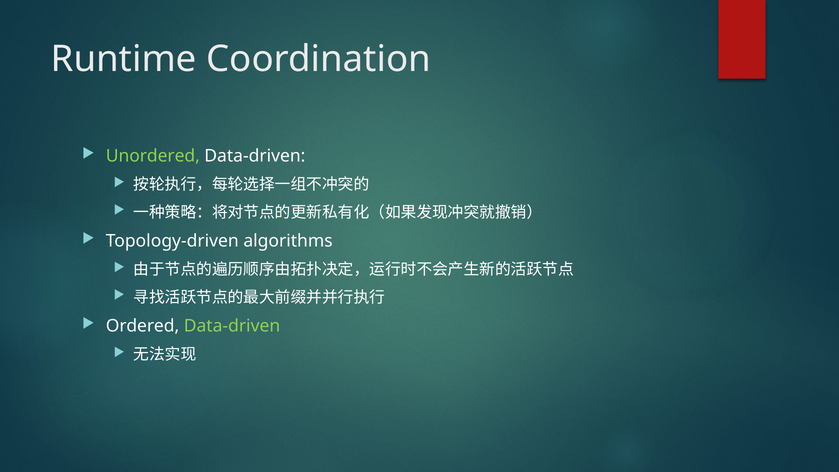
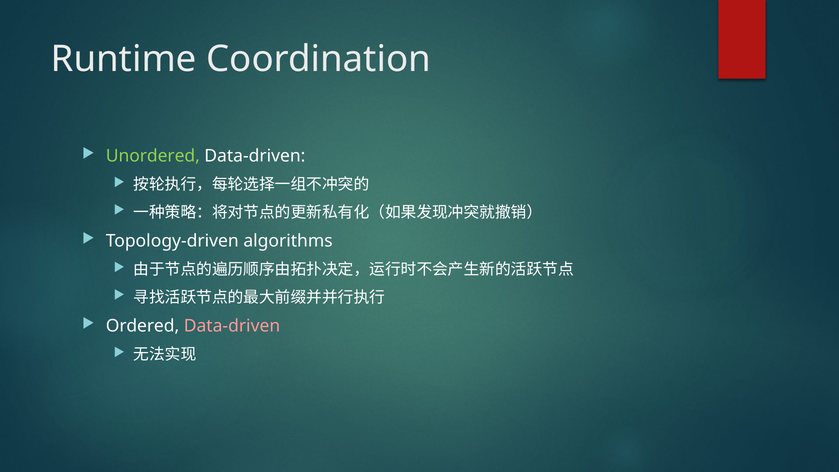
Data-driven at (232, 326) colour: light green -> pink
